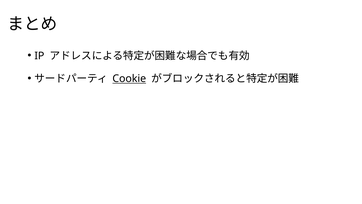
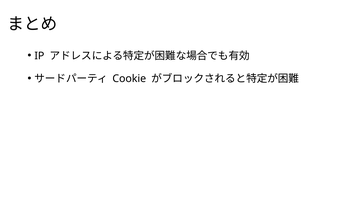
Cookie underline: present -> none
